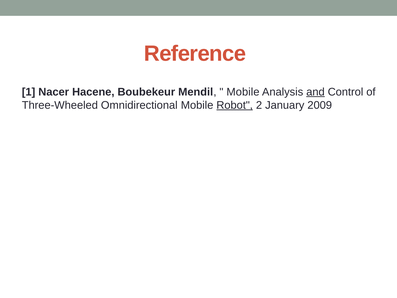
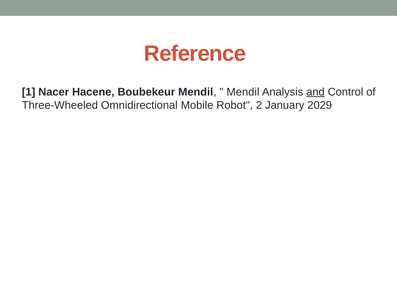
Mobile at (243, 92): Mobile -> Mendil
Robot underline: present -> none
2009: 2009 -> 2029
